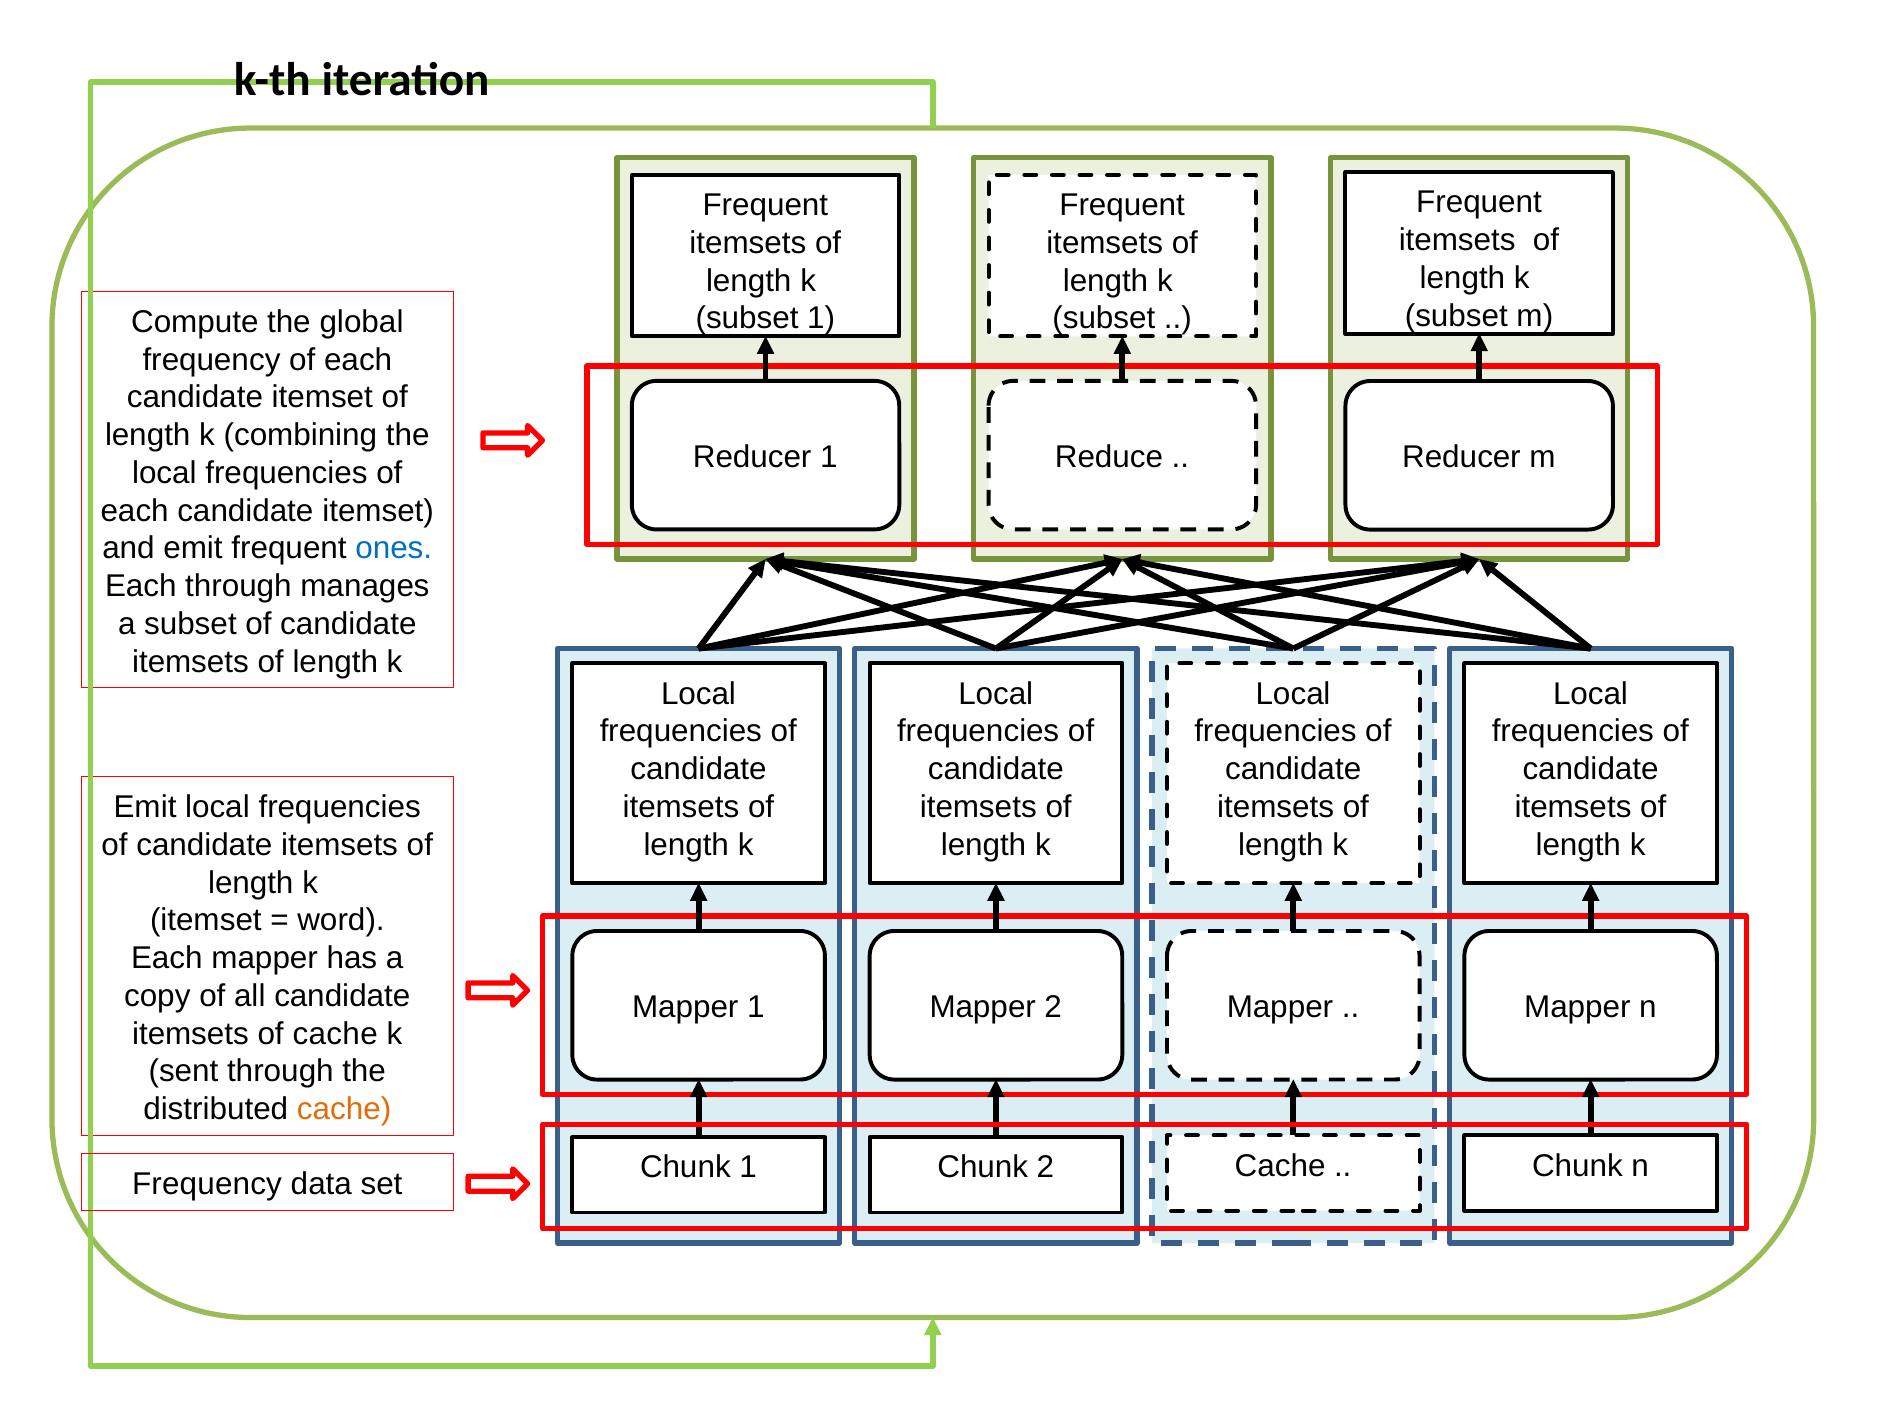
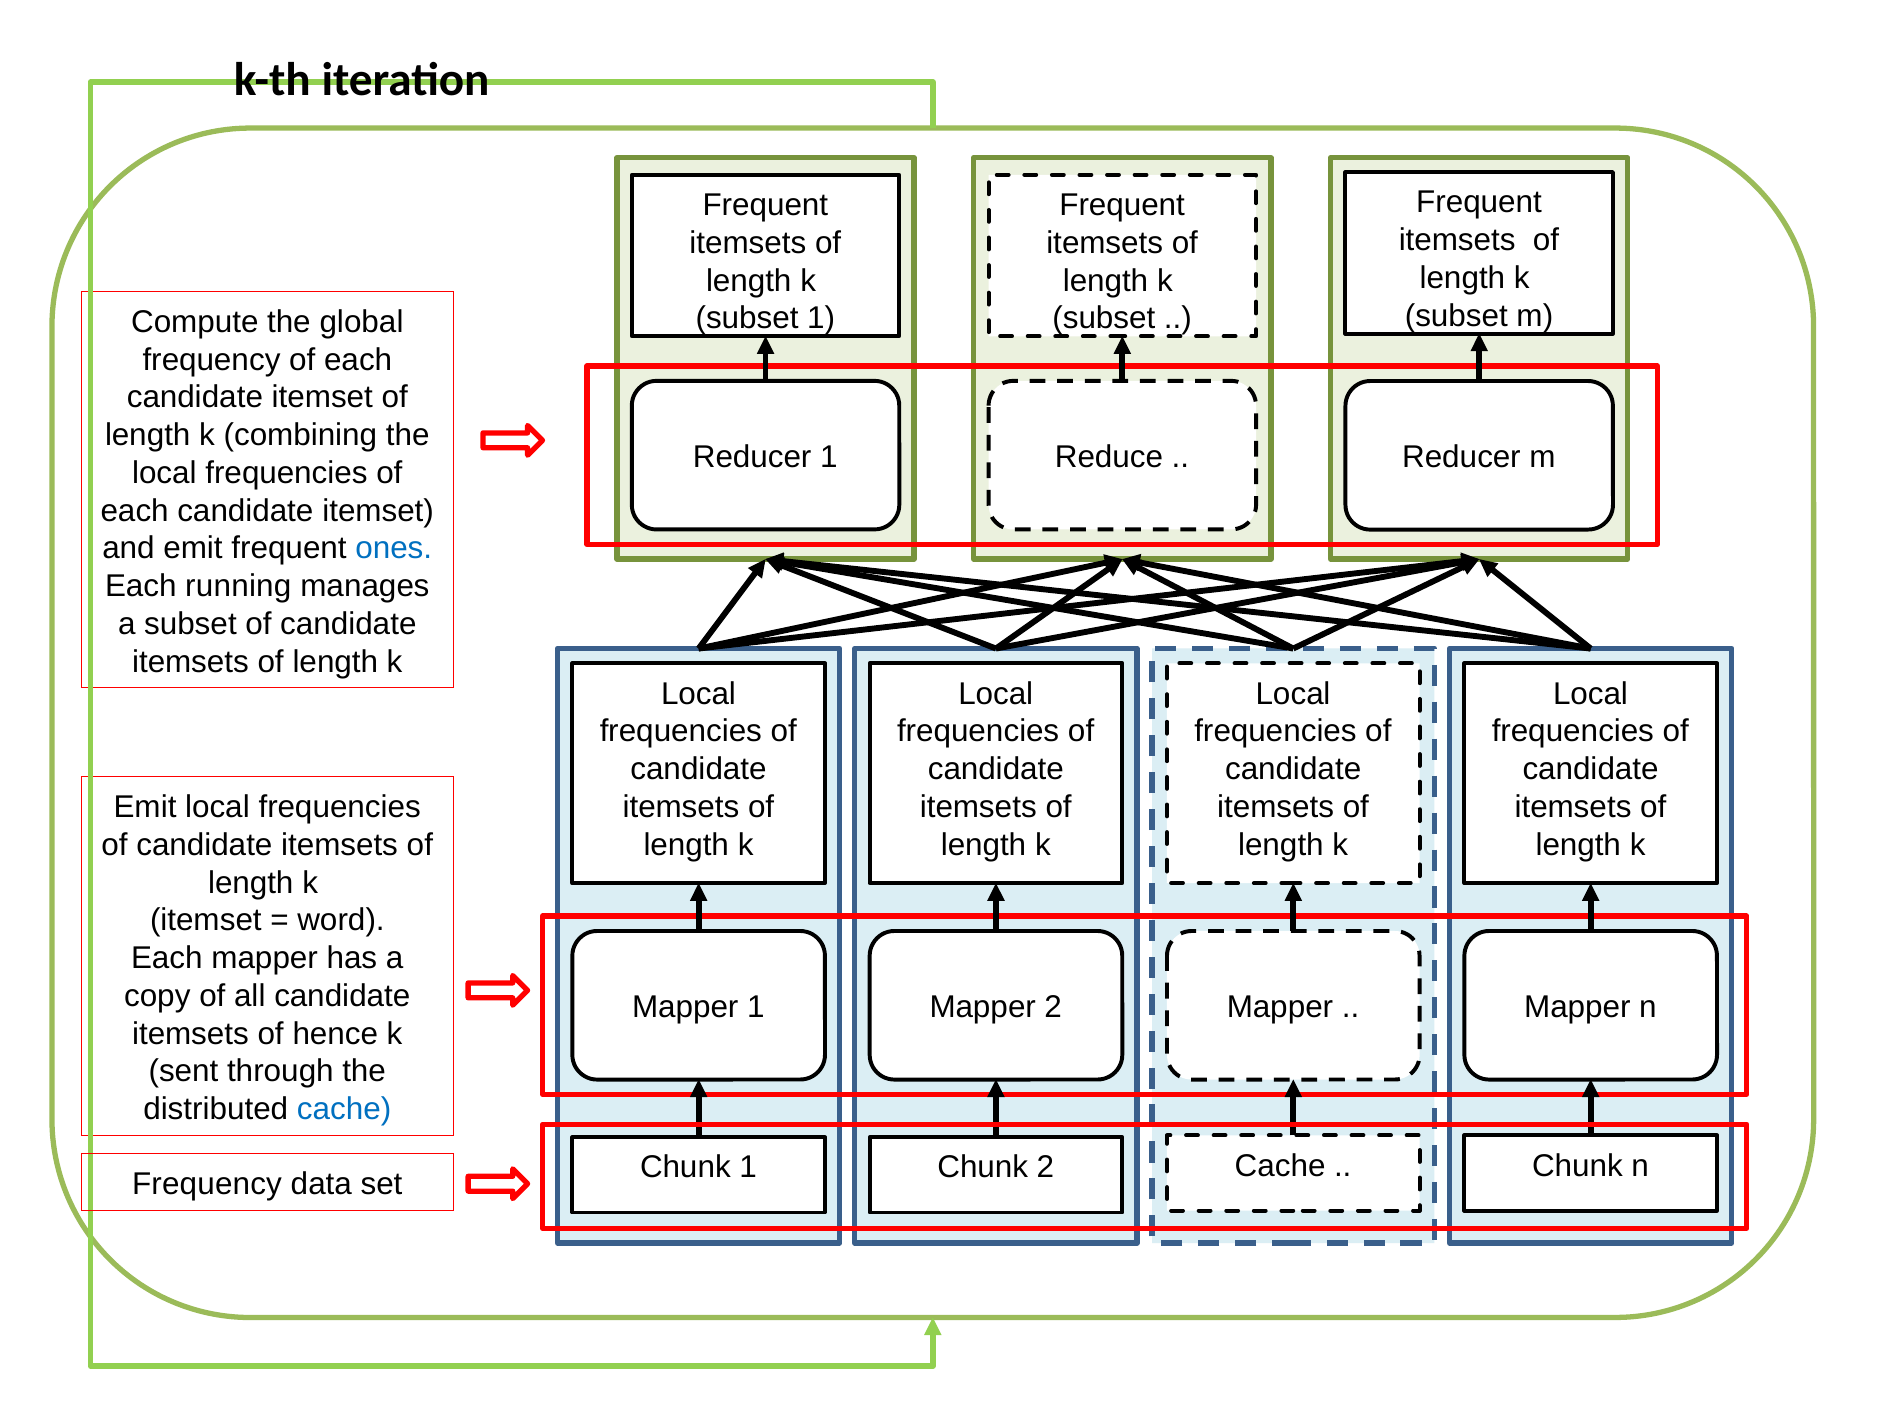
Each through: through -> running
of cache: cache -> hence
cache at (344, 1109) colour: orange -> blue
